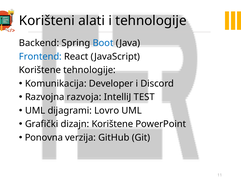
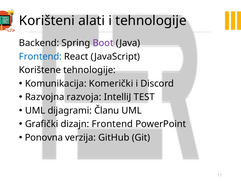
Boot colour: blue -> purple
Developer: Developer -> Komerički
Lovro: Lovro -> Članu
dizajn Korištene: Korištene -> Frontend
